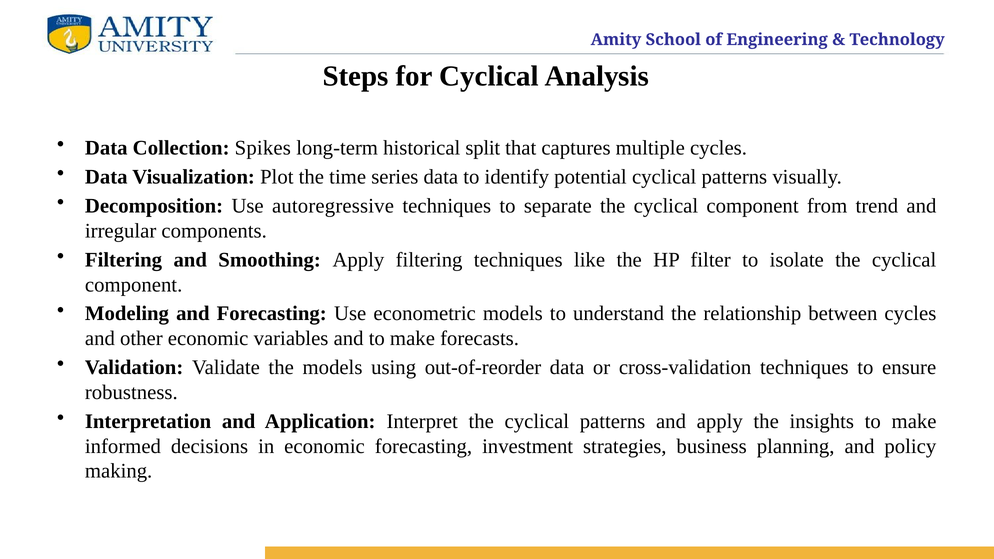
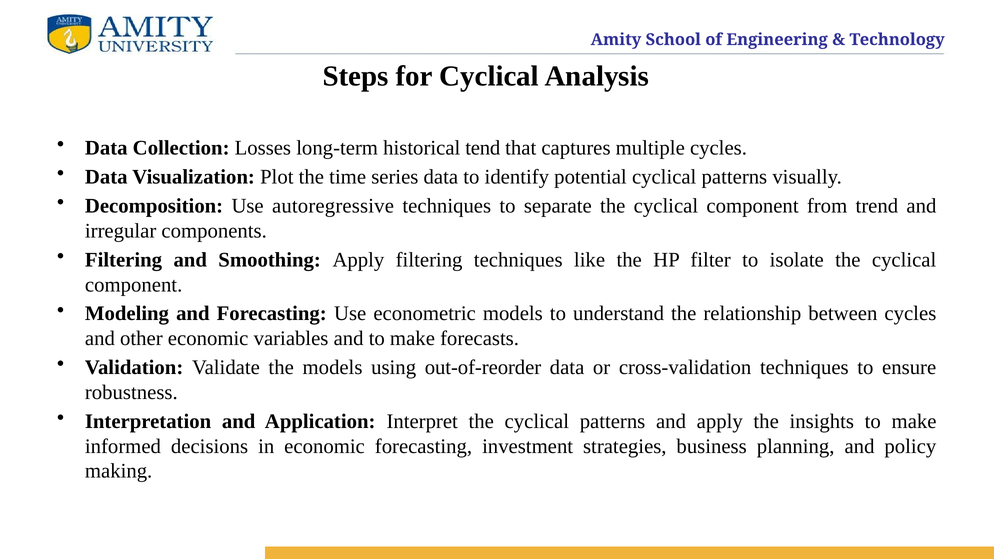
Spikes: Spikes -> Losses
split: split -> tend
